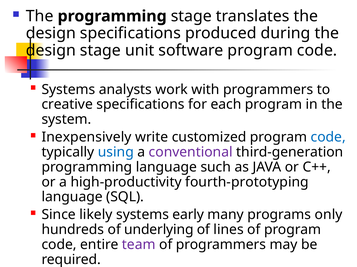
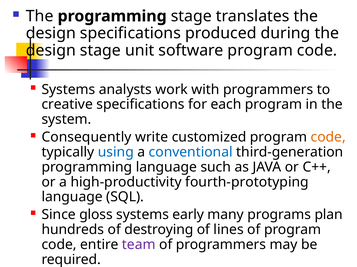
Inexpensively: Inexpensively -> Consequently
code at (328, 137) colour: blue -> orange
conventional colour: purple -> blue
likely: likely -> gloss
only: only -> plan
underlying: underlying -> destroying
